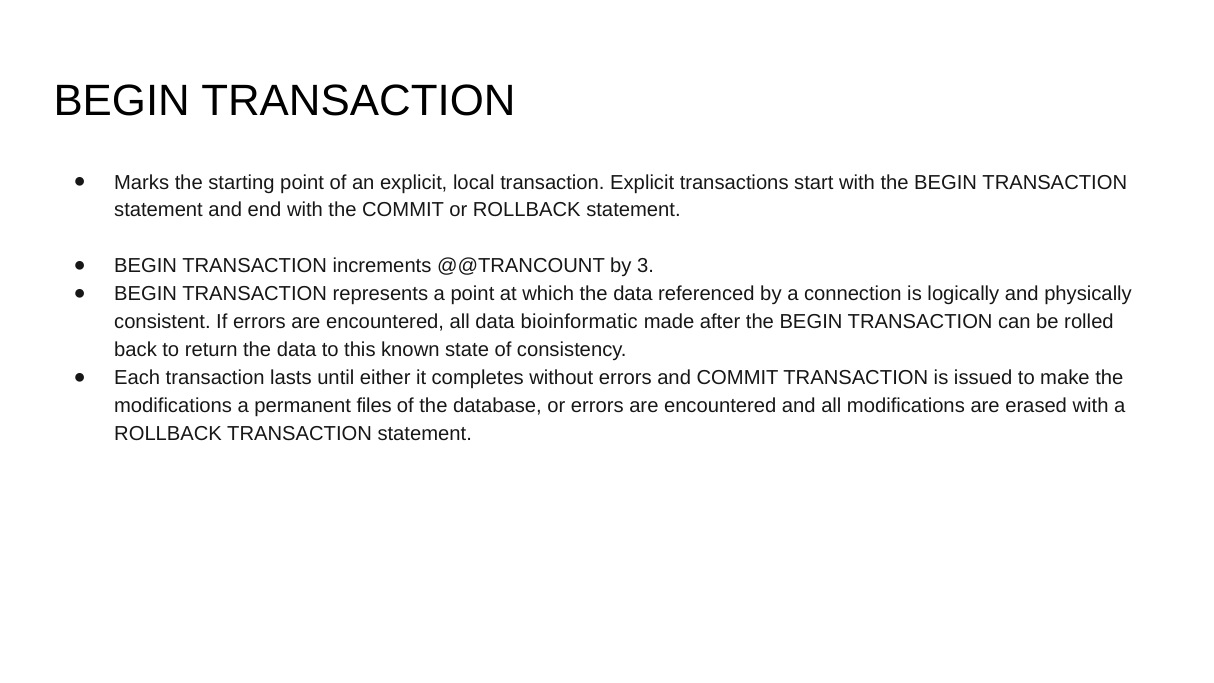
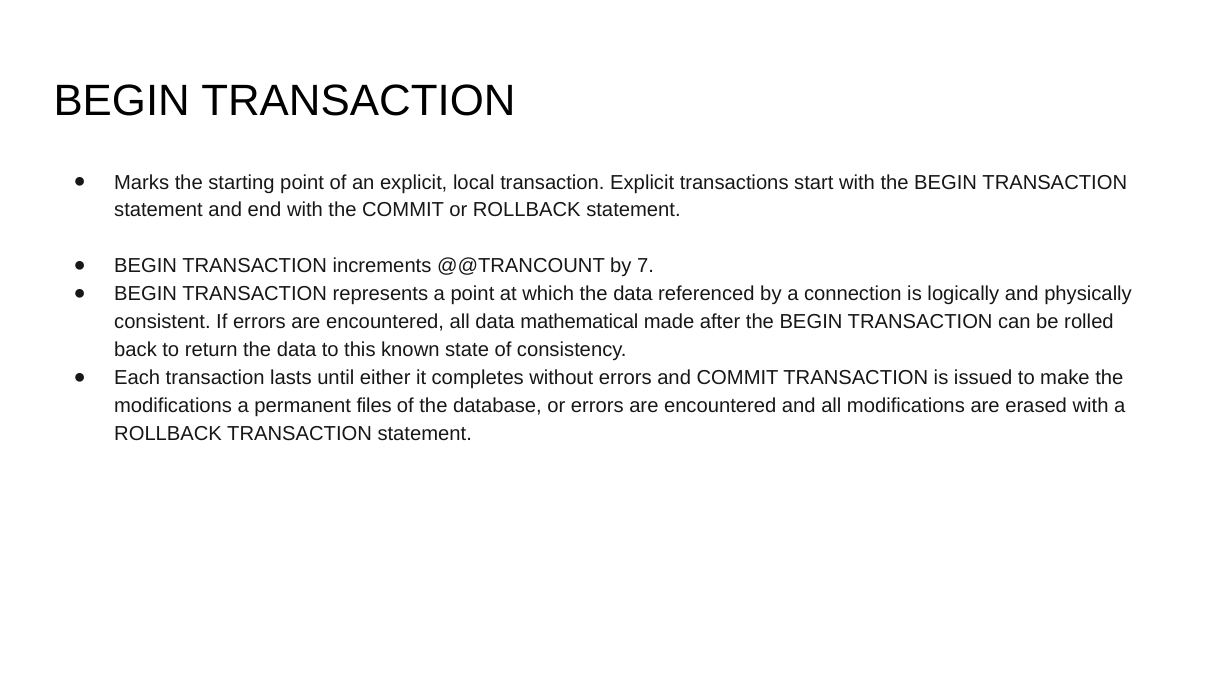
3: 3 -> 7
bioinformatic: bioinformatic -> mathematical
